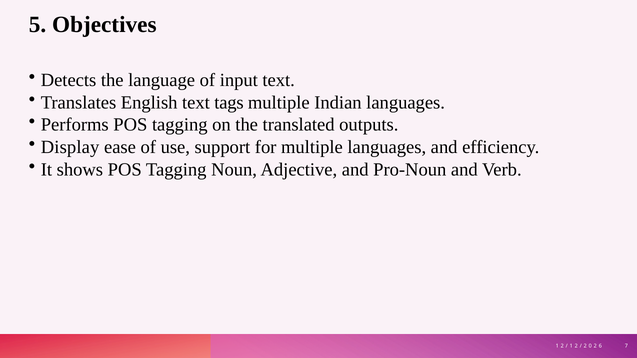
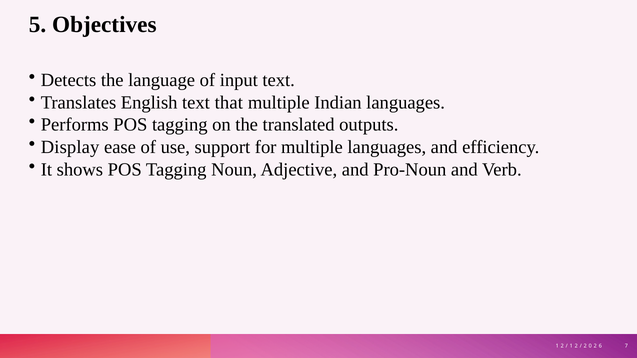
tags: tags -> that
